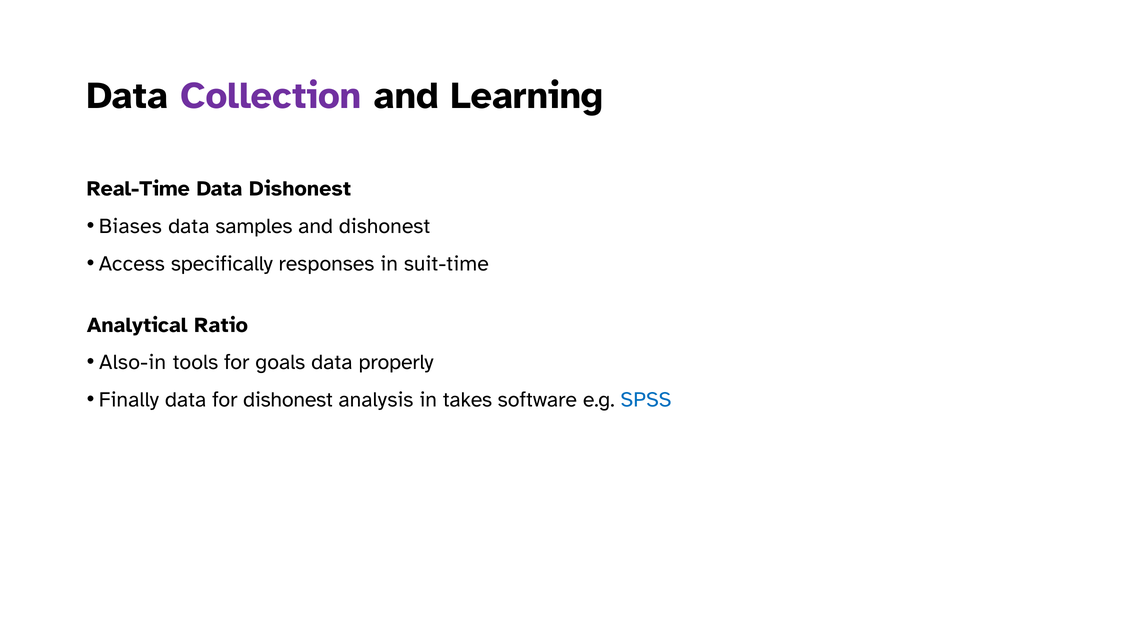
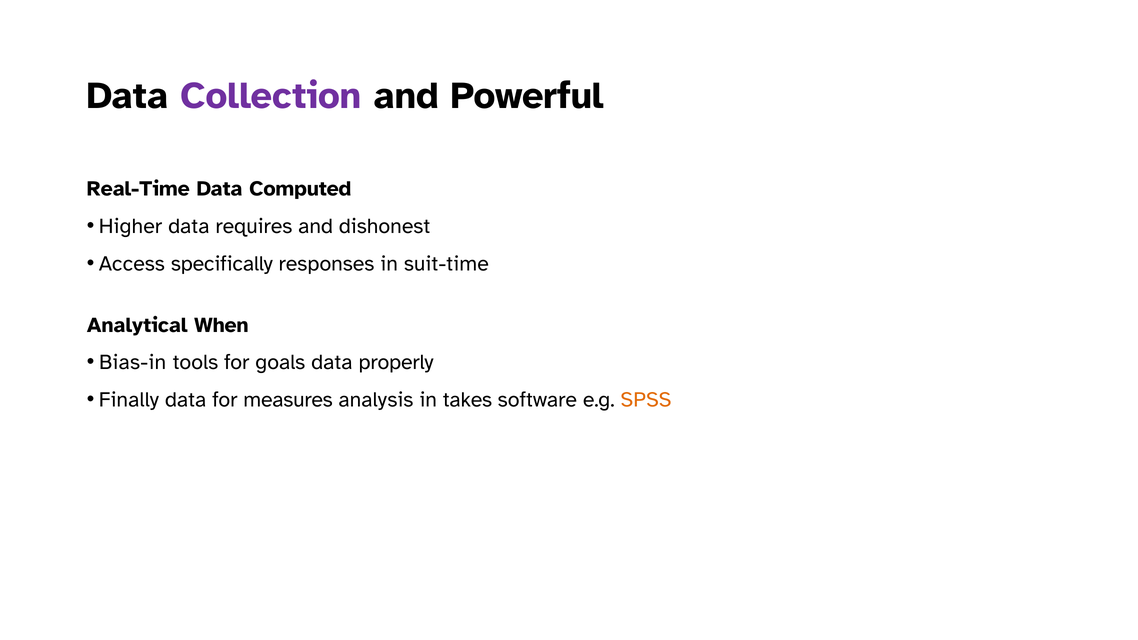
Learning: Learning -> Powerful
Data Dishonest: Dishonest -> Computed
Biases: Biases -> Higher
samples: samples -> requires
Ratio: Ratio -> When
Also-in: Also-in -> Bias-in
for dishonest: dishonest -> measures
SPSS colour: blue -> orange
